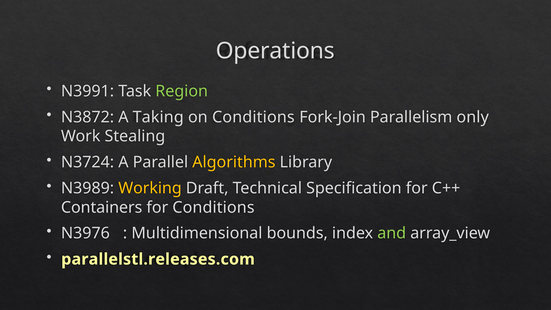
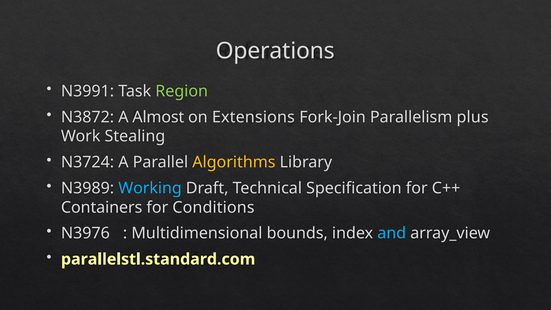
Taking: Taking -> Almost
on Conditions: Conditions -> Extensions
only: only -> plus
Working colour: yellow -> light blue
and colour: light green -> light blue
parallelstl.releases.com: parallelstl.releases.com -> parallelstl.standard.com
